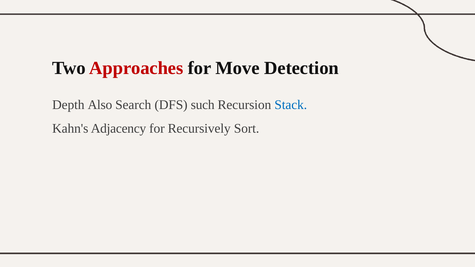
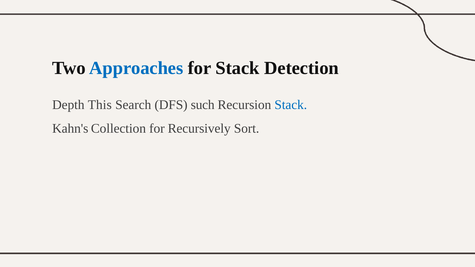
Approaches colour: red -> blue
for Move: Move -> Stack
Also: Also -> This
Adjacency: Adjacency -> Collection
